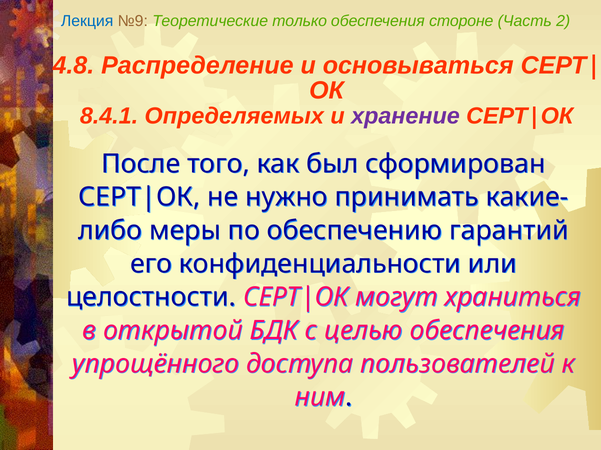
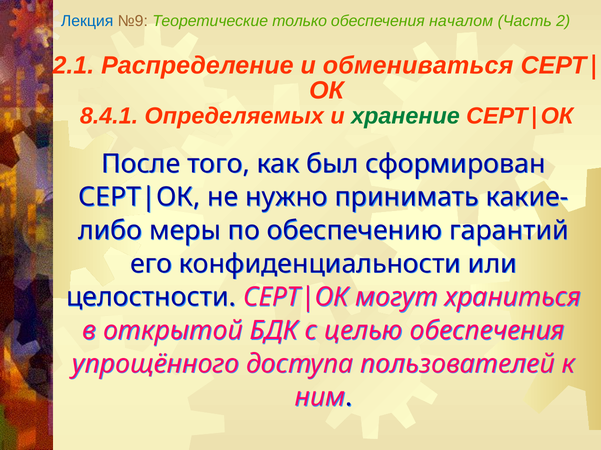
стороне: стороне -> началом
4.8: 4.8 -> 2.1
основываться: основываться -> обмениваться
хранение colour: purple -> green
